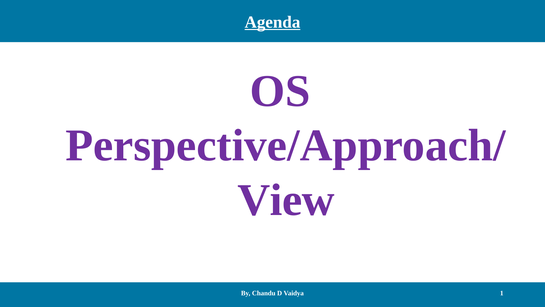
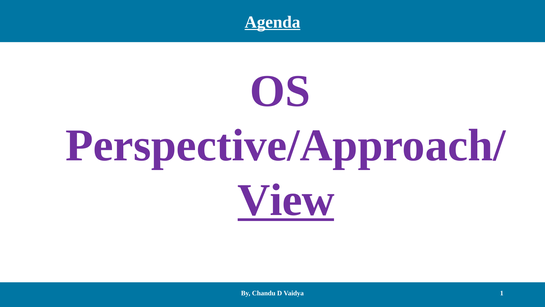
View underline: none -> present
